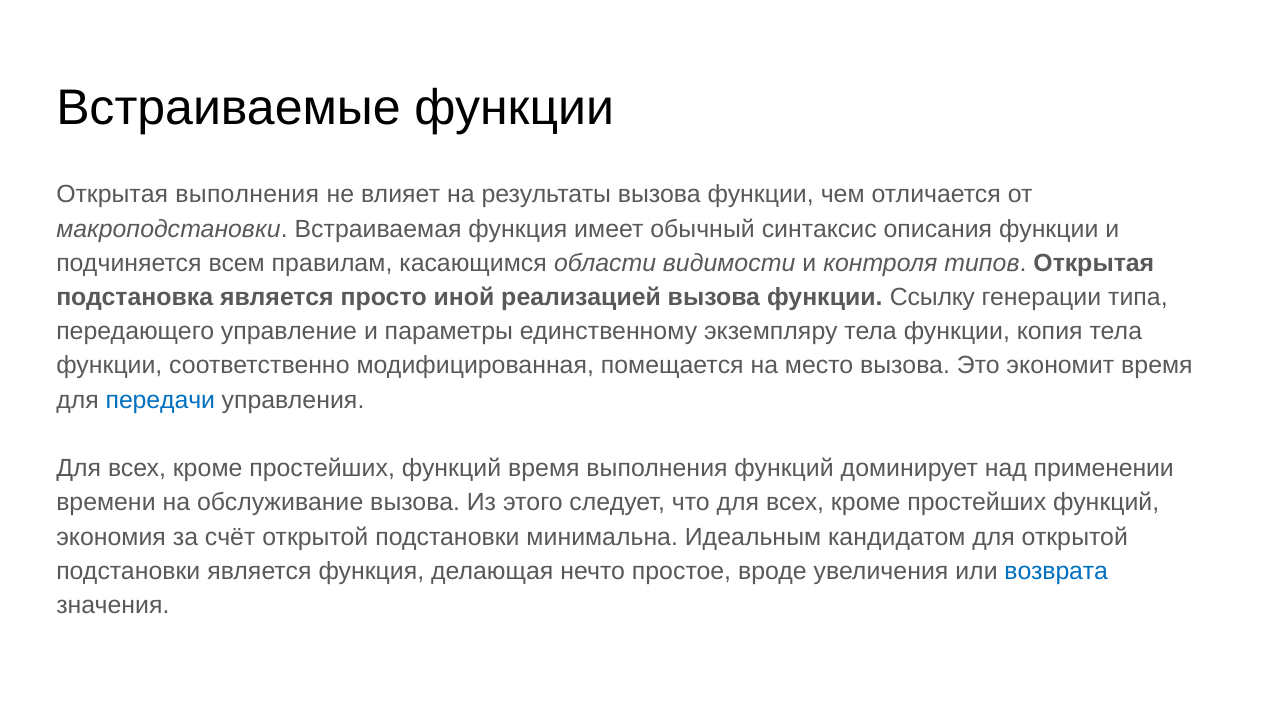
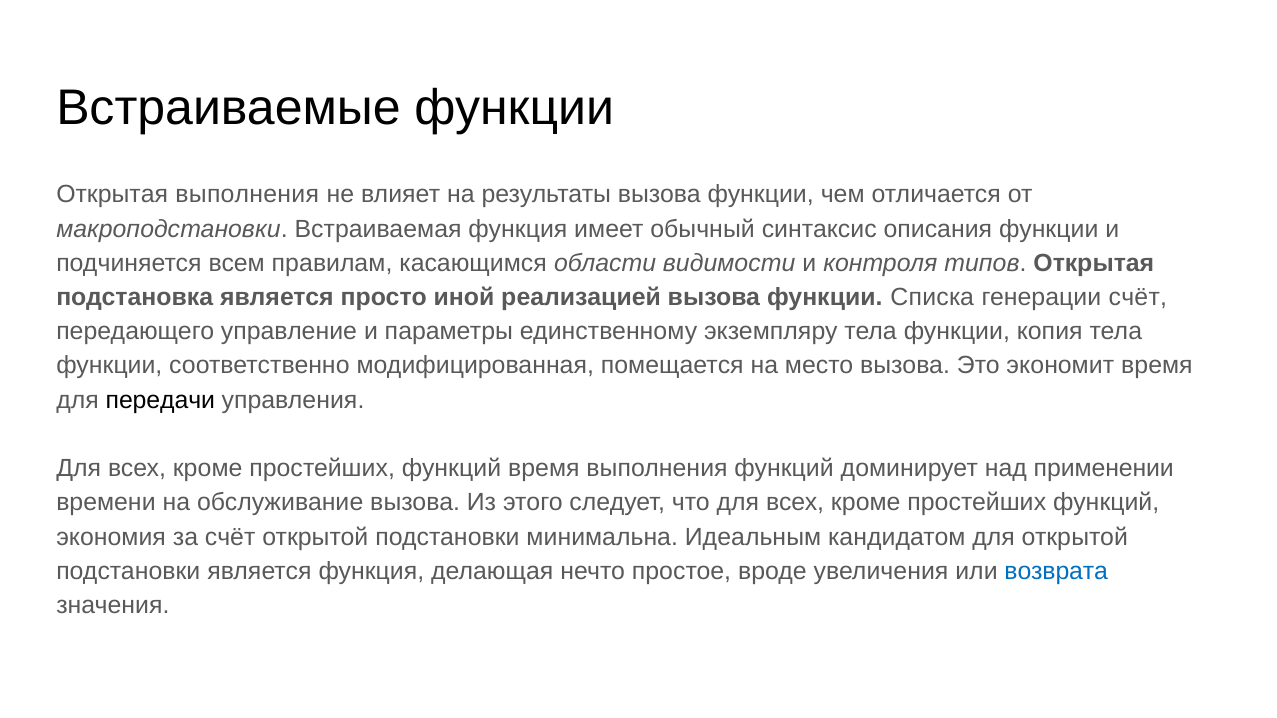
Ссылку: Ссылку -> Списка
генерации типа: типа -> счёт
передачи colour: blue -> black
